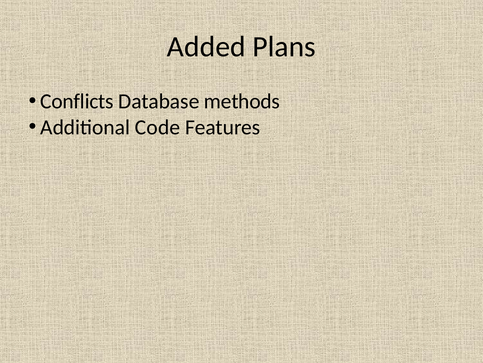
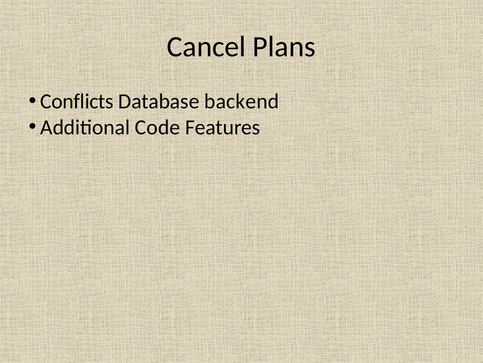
Added: Added -> Cancel
methods: methods -> backend
